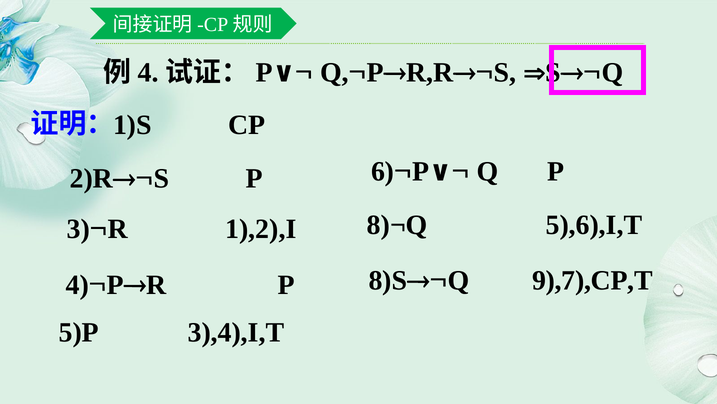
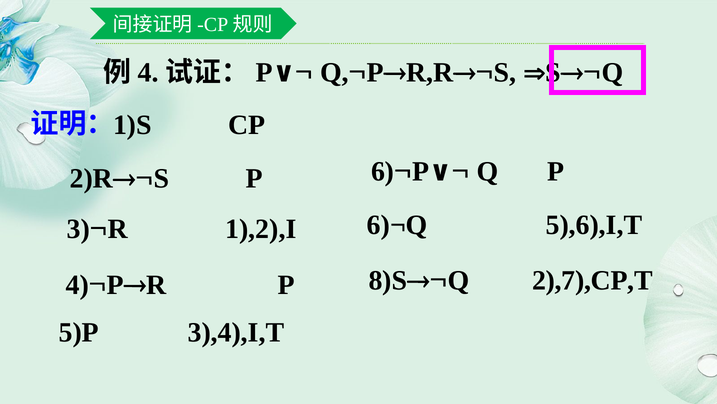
8)¬Q: 8)¬Q -> 6)¬Q
9),7),CP,T: 9),7),CP,T -> 2),7),CP,T
